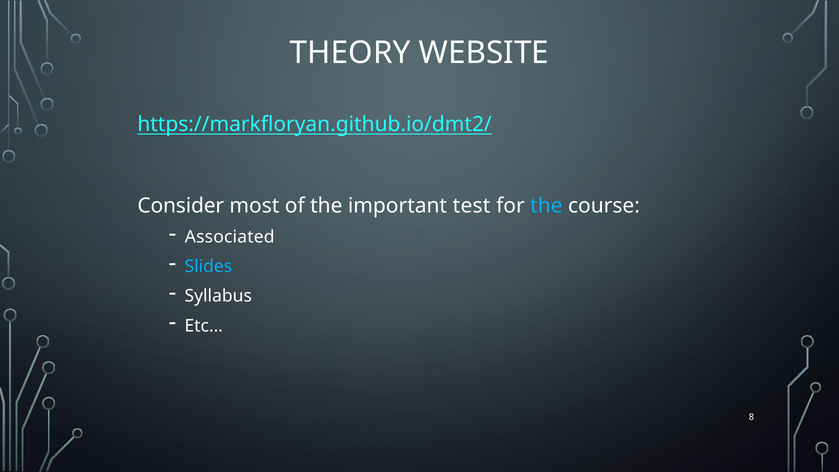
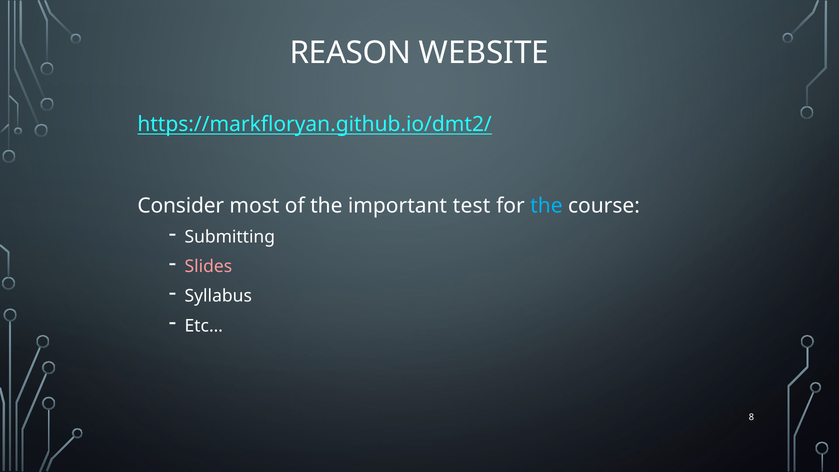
THEORY: THEORY -> REASON
Associated: Associated -> Submitting
Slides colour: light blue -> pink
